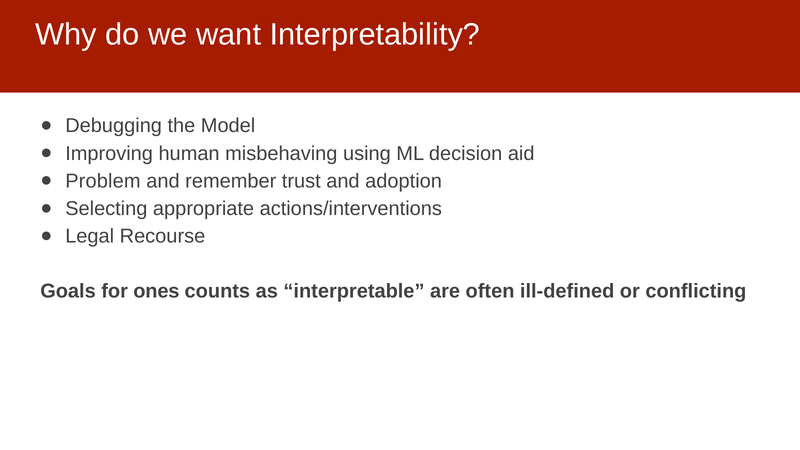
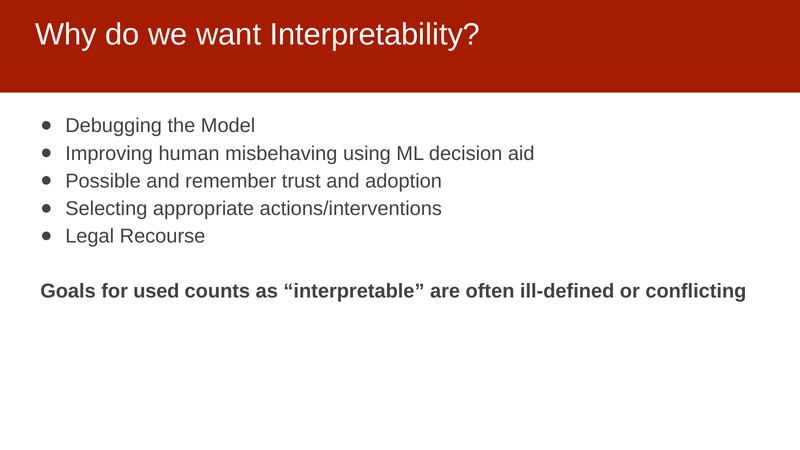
Problem: Problem -> Possible
ones: ones -> used
